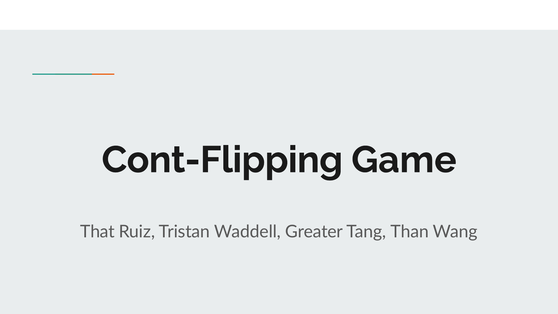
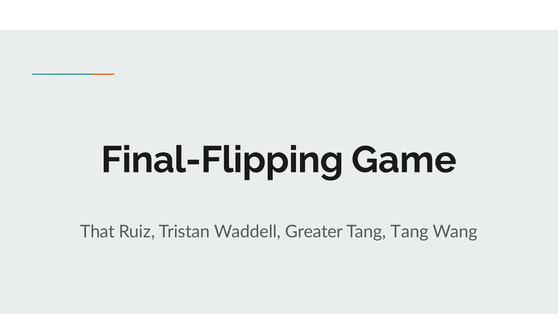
Cont-Flipping: Cont-Flipping -> Final-Flipping
Tang Than: Than -> Tang
